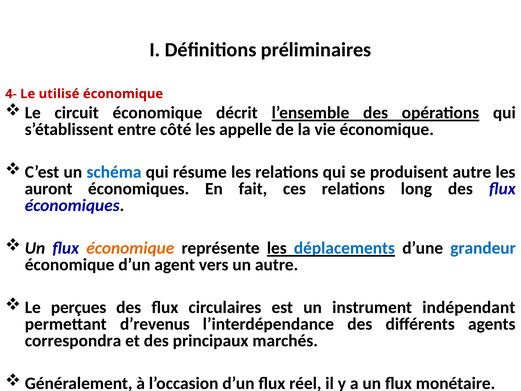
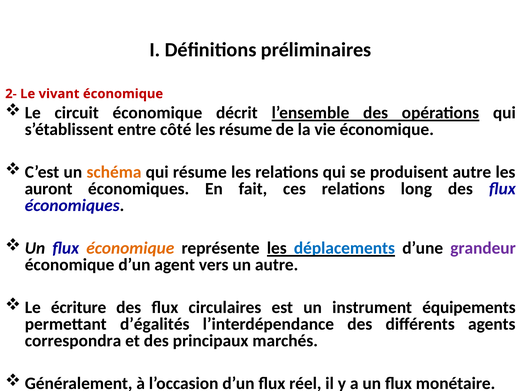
4-: 4- -> 2-
utilisé: utilisé -> vivant
les appelle: appelle -> résume
schéma colour: blue -> orange
grandeur colour: blue -> purple
perçues: perçues -> écriture
indépendant: indépendant -> équipements
d’revenus: d’revenus -> d’égalités
